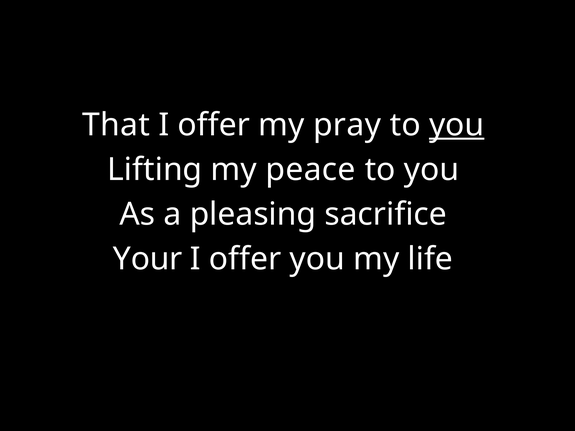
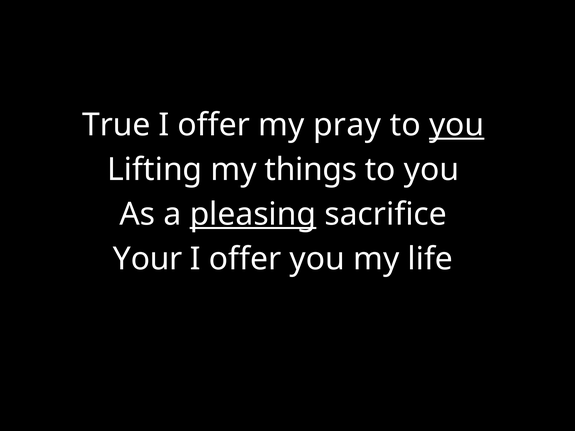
That: That -> True
peace: peace -> things
pleasing underline: none -> present
